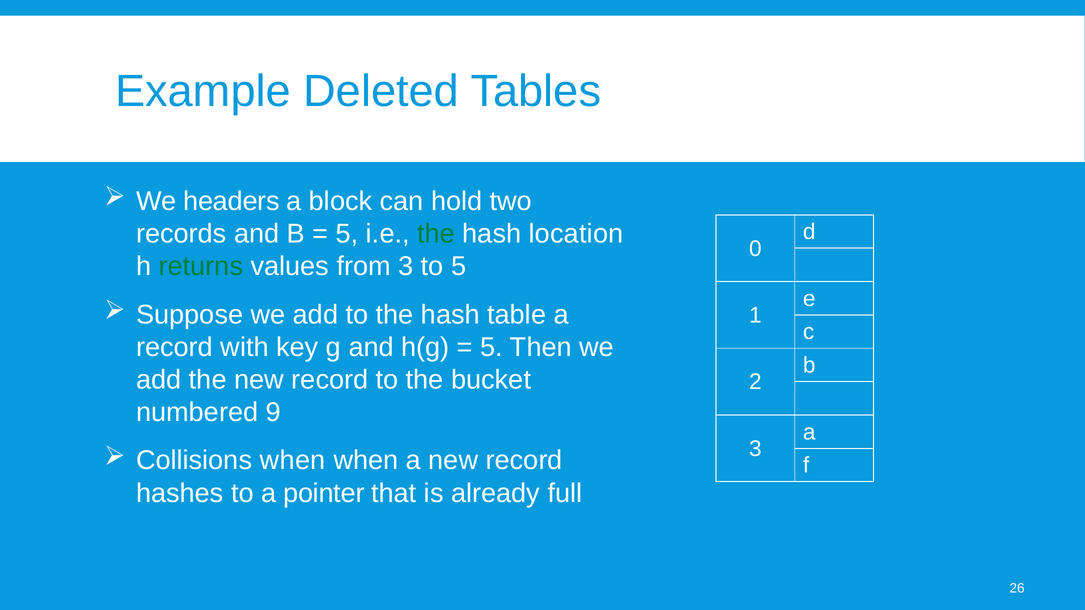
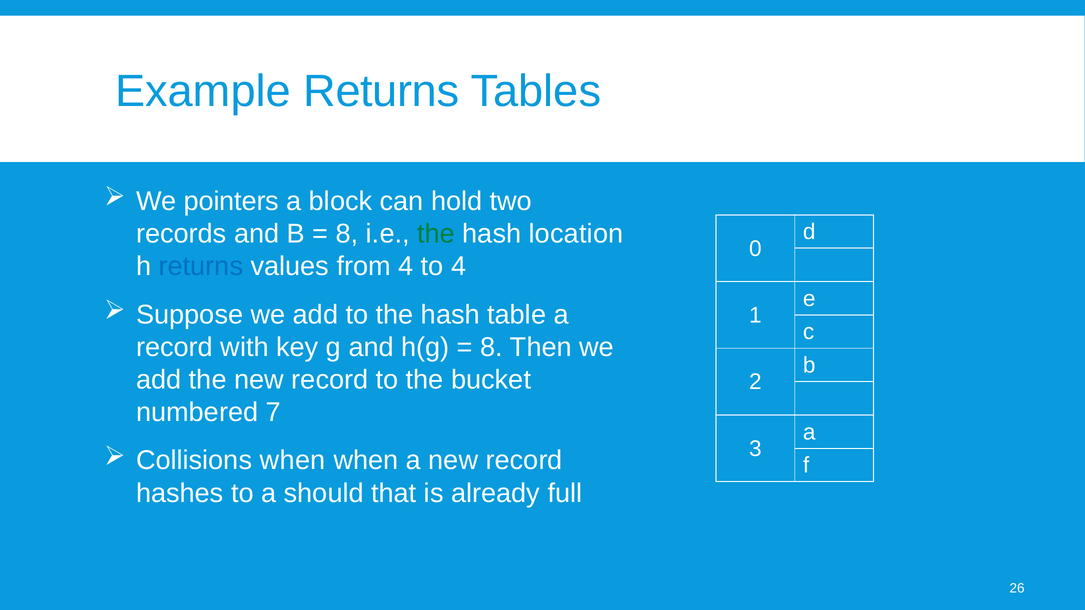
Example Deleted: Deleted -> Returns
headers: headers -> pointers
5 at (347, 234): 5 -> 8
returns at (201, 266) colour: green -> blue
from 3: 3 -> 4
to 5: 5 -> 4
5 at (492, 347): 5 -> 8
9: 9 -> 7
pointer: pointer -> should
